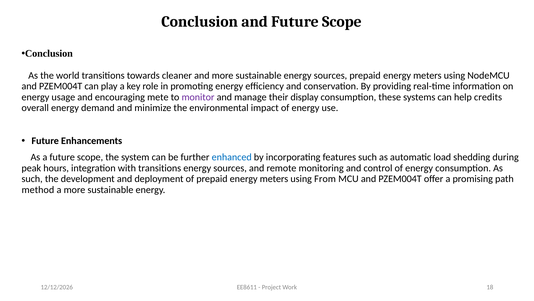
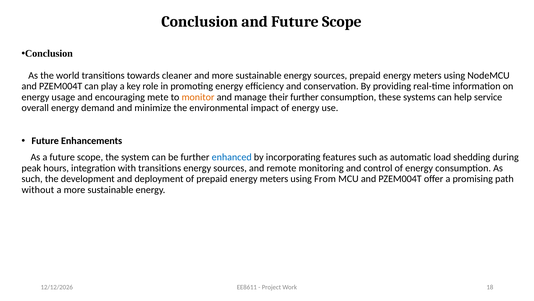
monitor colour: purple -> orange
their display: display -> further
credits: credits -> service
method: method -> without
